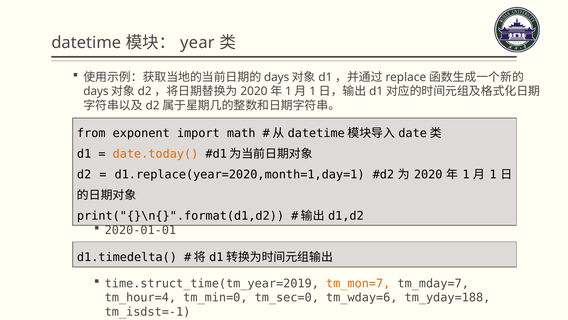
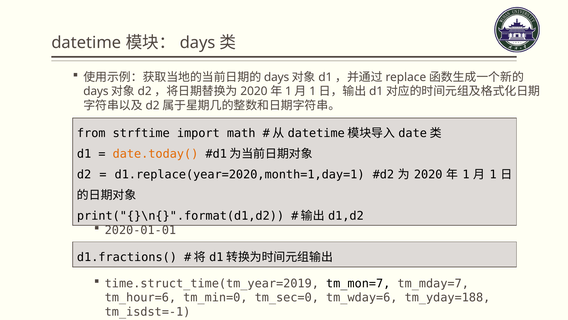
year at (197, 43): year -> days
exponent: exponent -> strftime
d1.timedelta(: d1.timedelta( -> d1.fractions(
tm_mon=7 colour: orange -> black
tm_hour=4: tm_hour=4 -> tm_hour=6
